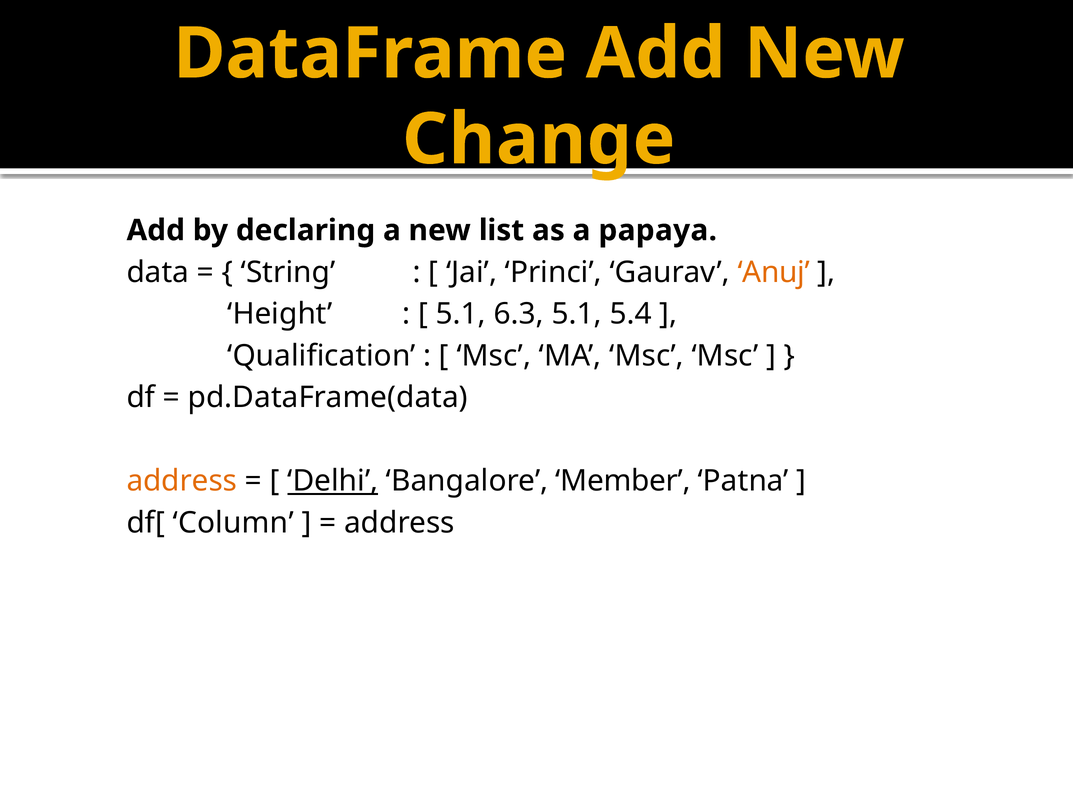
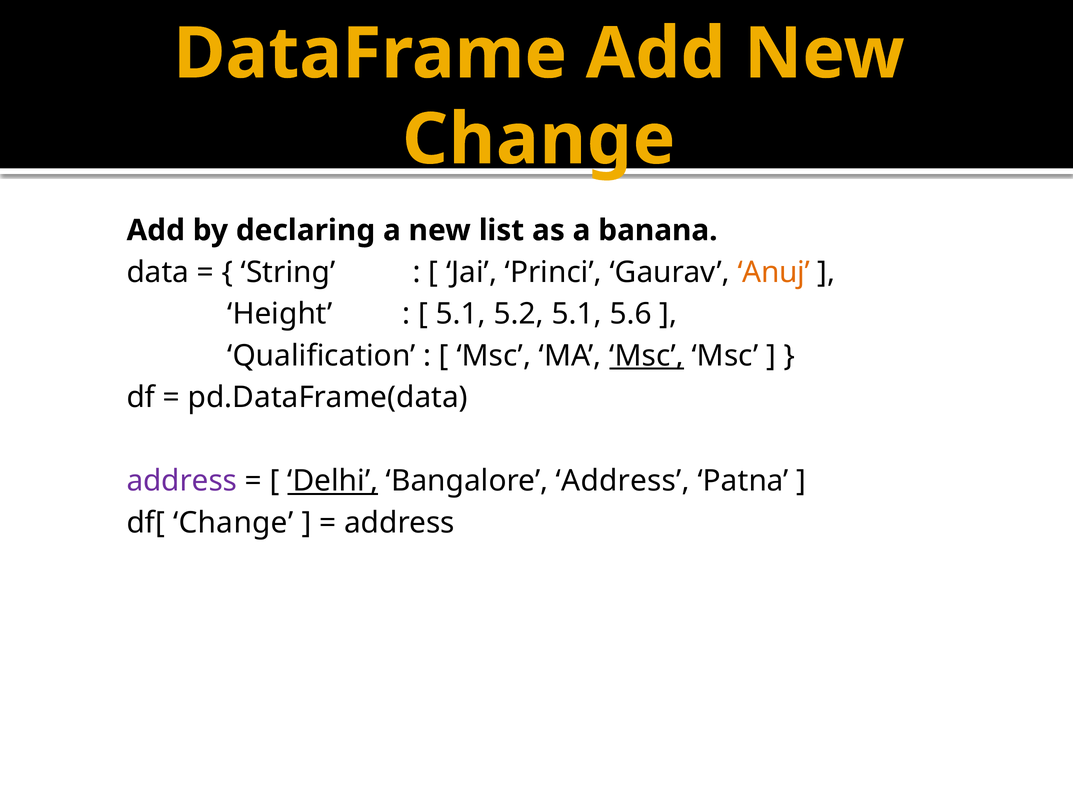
papaya: papaya -> banana
6.3: 6.3 -> 5.2
5.4: 5.4 -> 5.6
Msc at (647, 356) underline: none -> present
address at (182, 481) colour: orange -> purple
Bangalore Member: Member -> Address
df[ Column: Column -> Change
